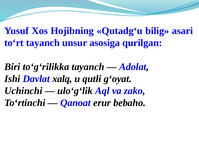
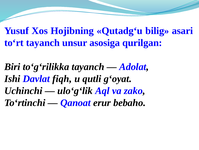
xalq: xalq -> fiqh
